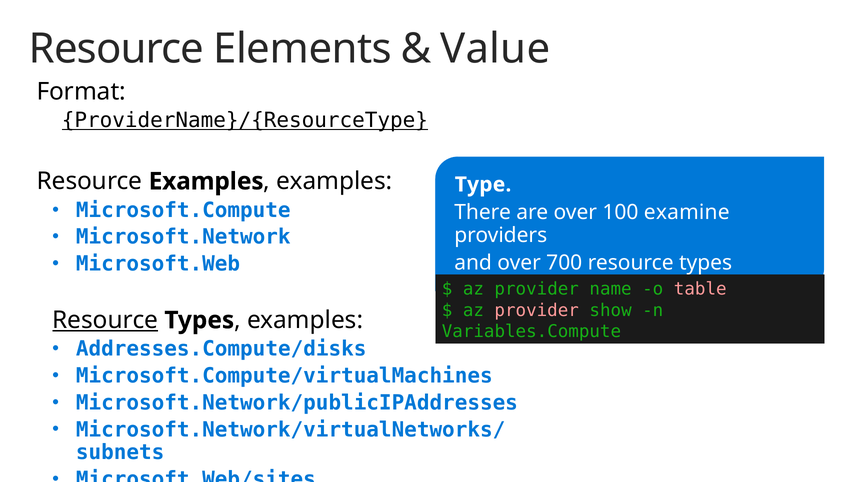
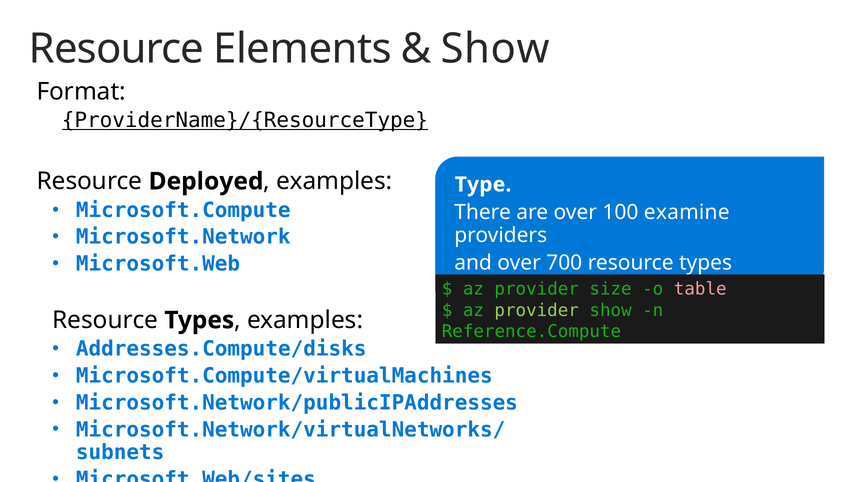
Value at (495, 49): Value -> Show
Resource Examples: Examples -> Deployed
name: name -> size
provider at (537, 310) colour: pink -> light green
Resource at (105, 320) underline: present -> none
Variables.Compute: Variables.Compute -> Reference.Compute
